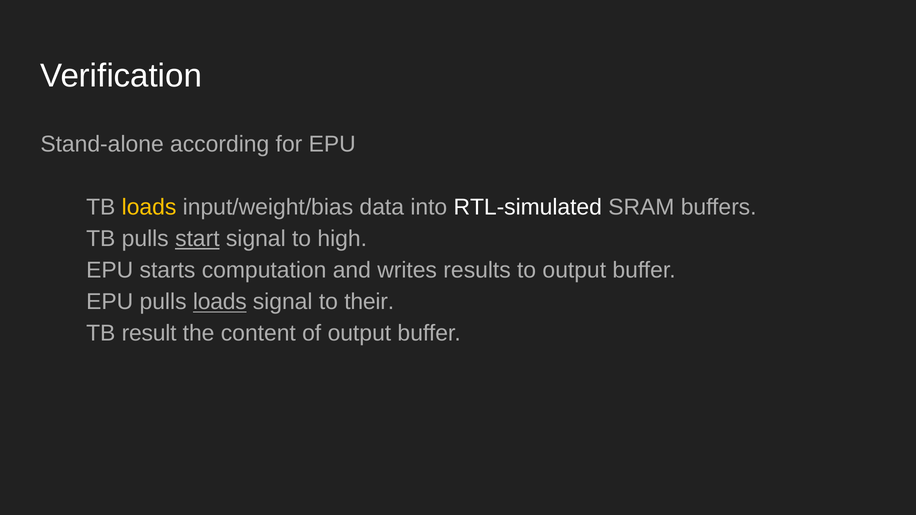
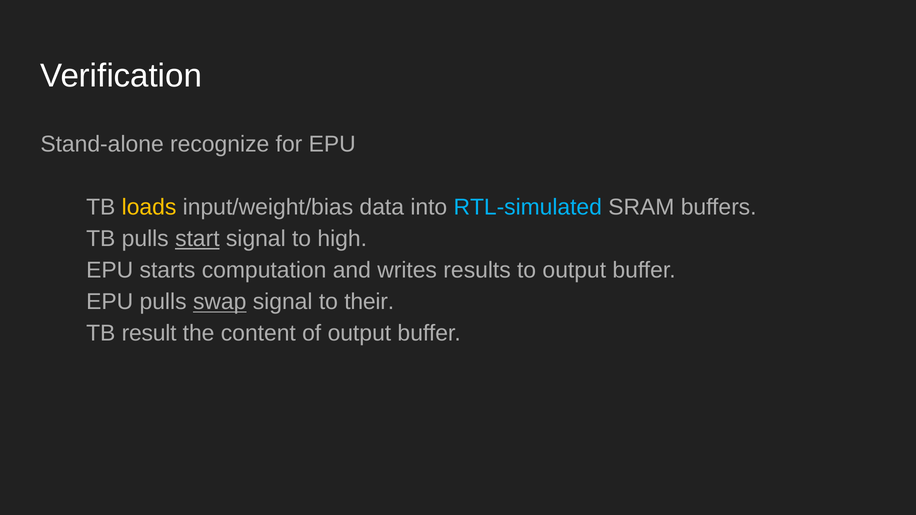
according: according -> recognize
RTL-simulated colour: white -> light blue
pulls loads: loads -> swap
